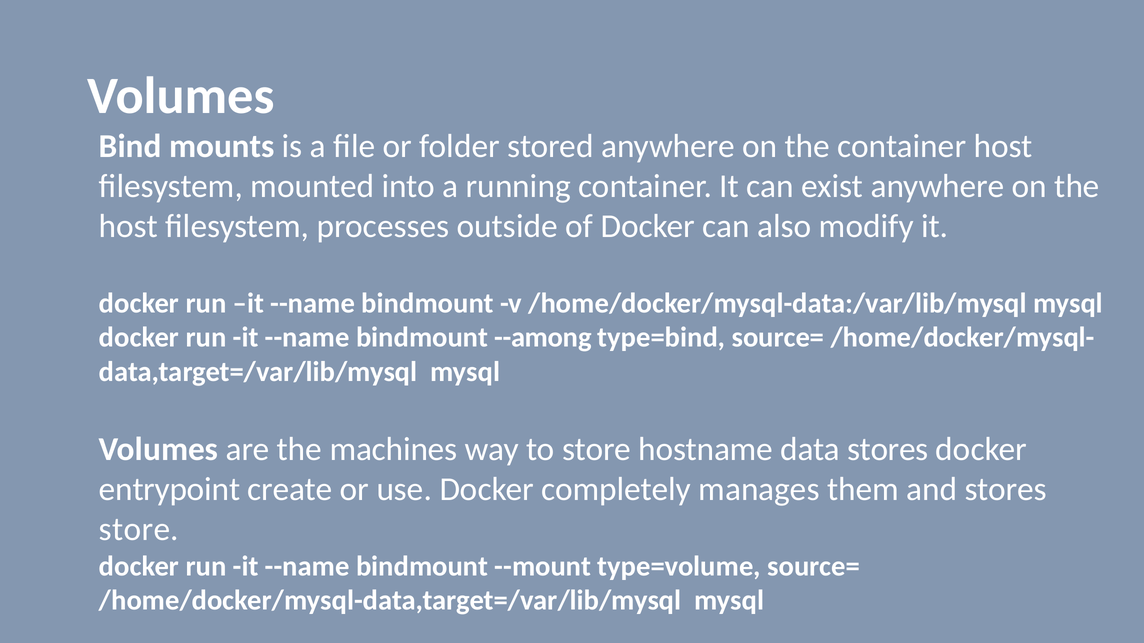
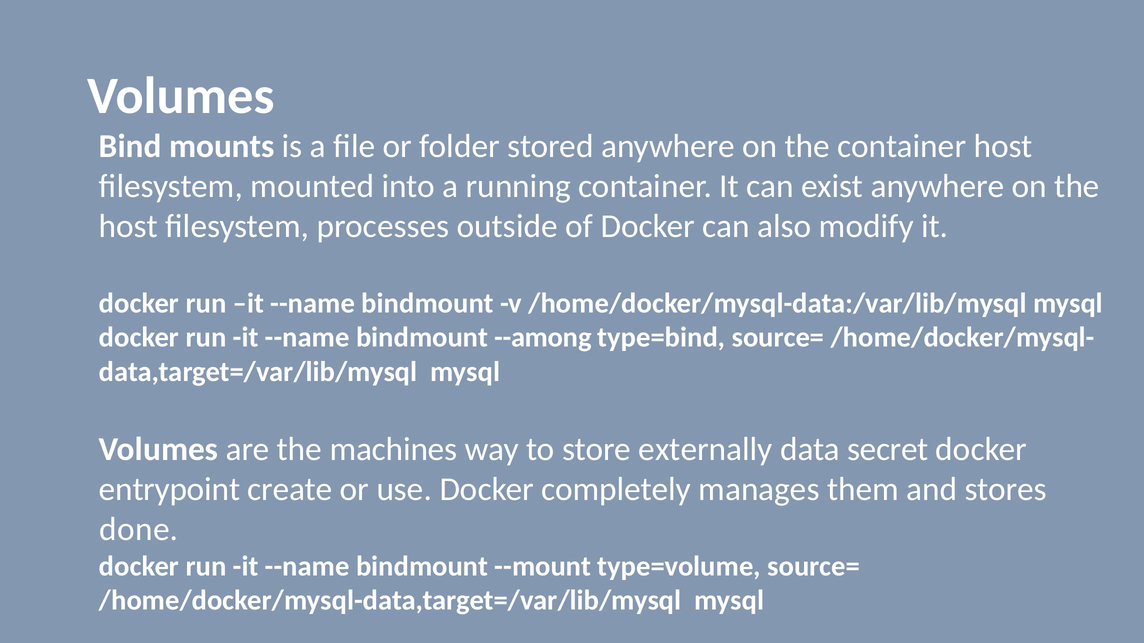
hostname: hostname -> externally
data stores: stores -> secret
store at (139, 530): store -> done
